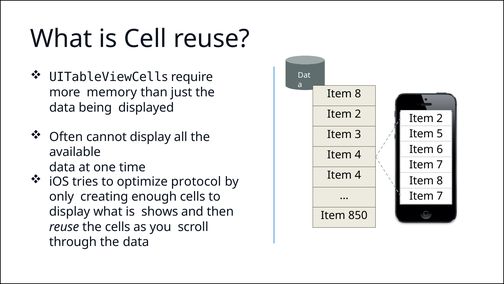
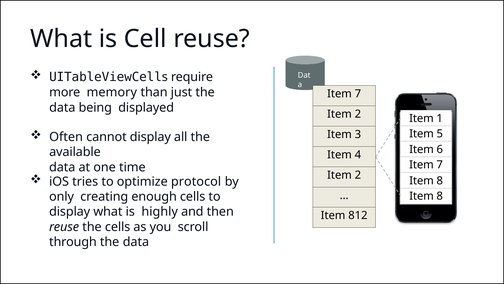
8 at (358, 94): 8 -> 7
2 at (440, 118): 2 -> 1
4 at (358, 175): 4 -> 2
7 at (440, 196): 7 -> 8
shows: shows -> highly
850: 850 -> 812
